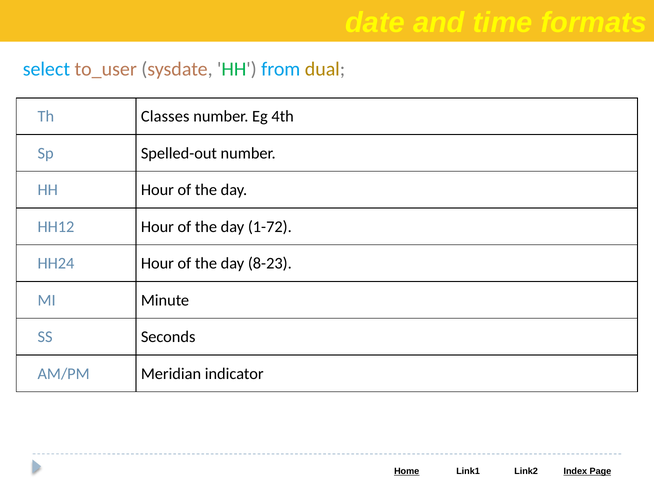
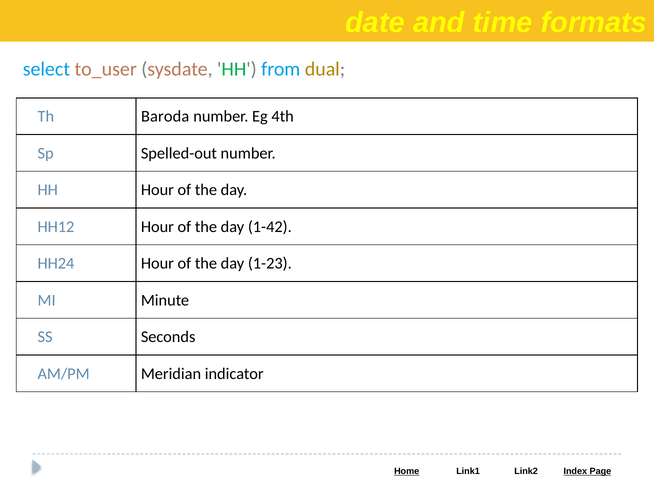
Classes: Classes -> Baroda
1-72: 1-72 -> 1-42
8-23: 8-23 -> 1-23
